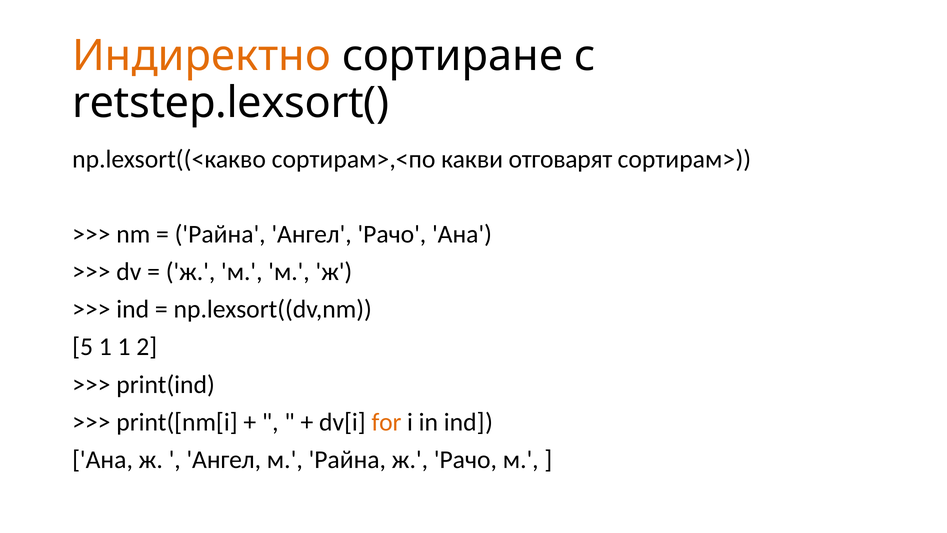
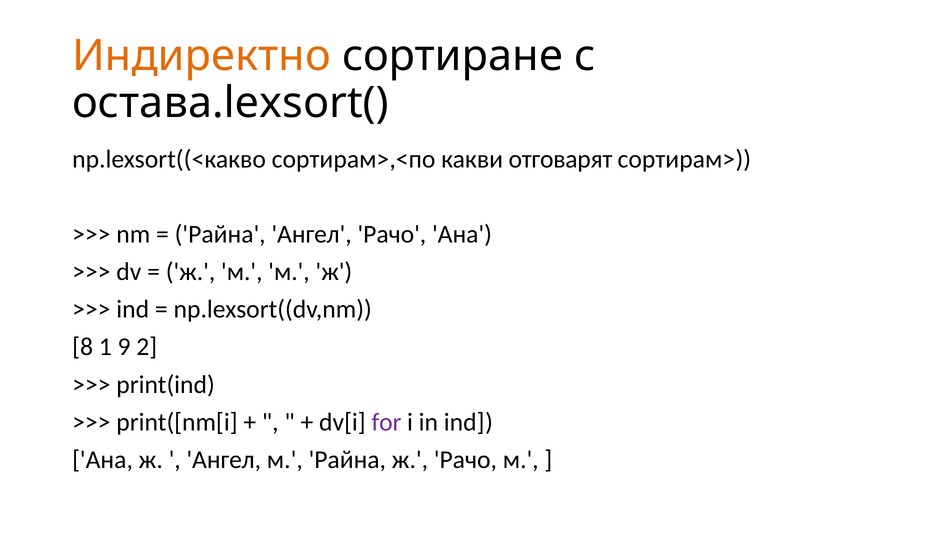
retstep.lexsort(: retstep.lexsort( -> остава.lexsort(
5: 5 -> 8
1 1: 1 -> 9
for colour: orange -> purple
